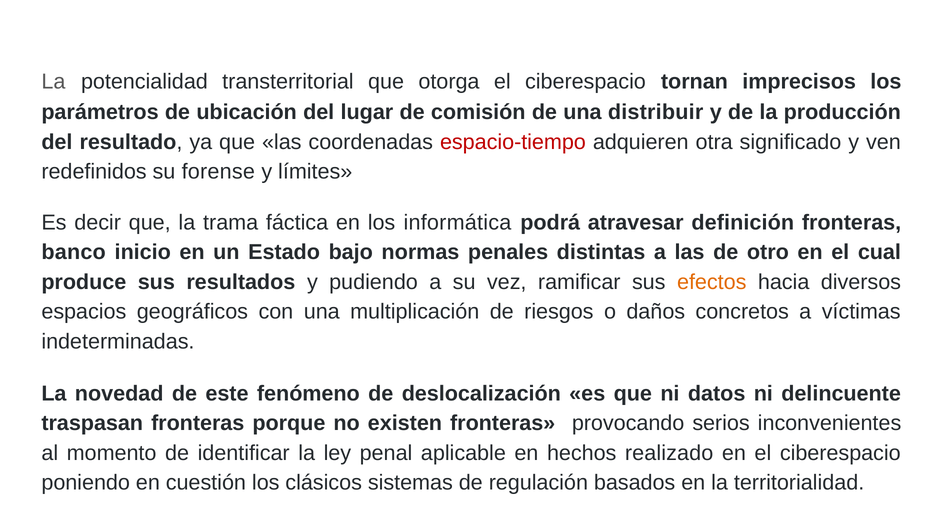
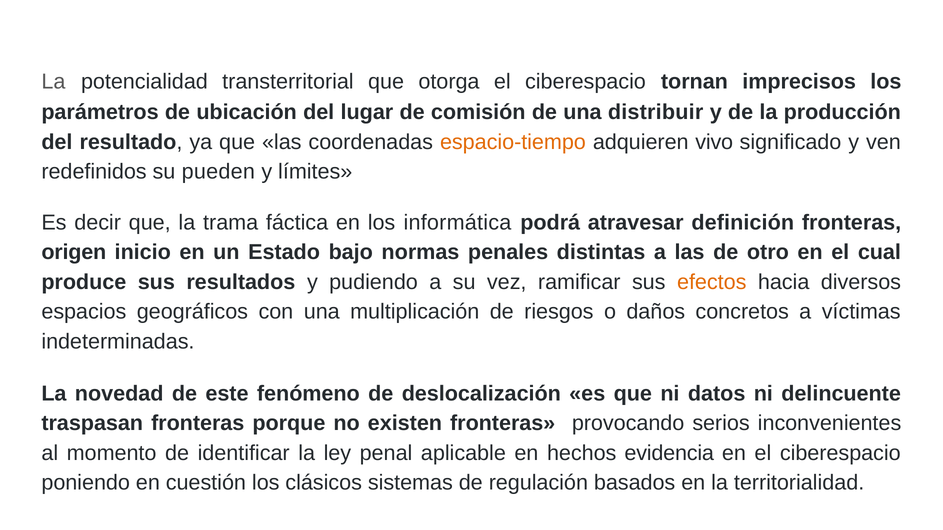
espacio-tiempo colour: red -> orange
otra: otra -> vivo
forense: forense -> pueden
banco: banco -> origen
realizado: realizado -> evidencia
